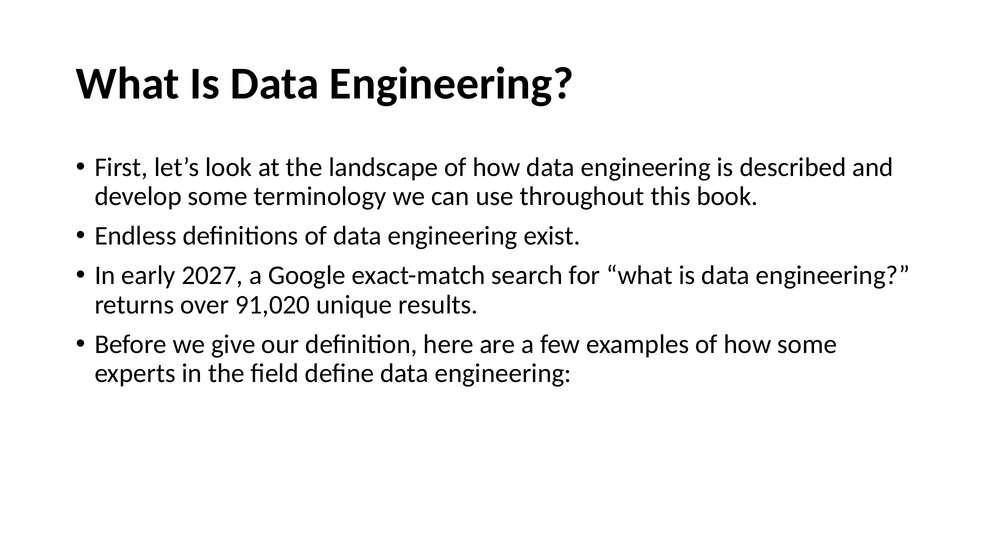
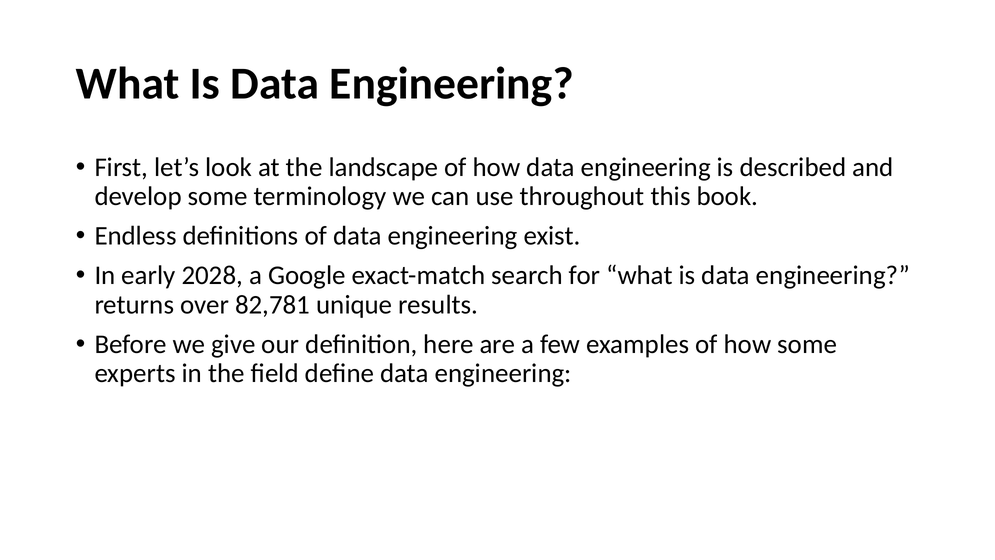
2027: 2027 -> 2028
91,020: 91,020 -> 82,781
